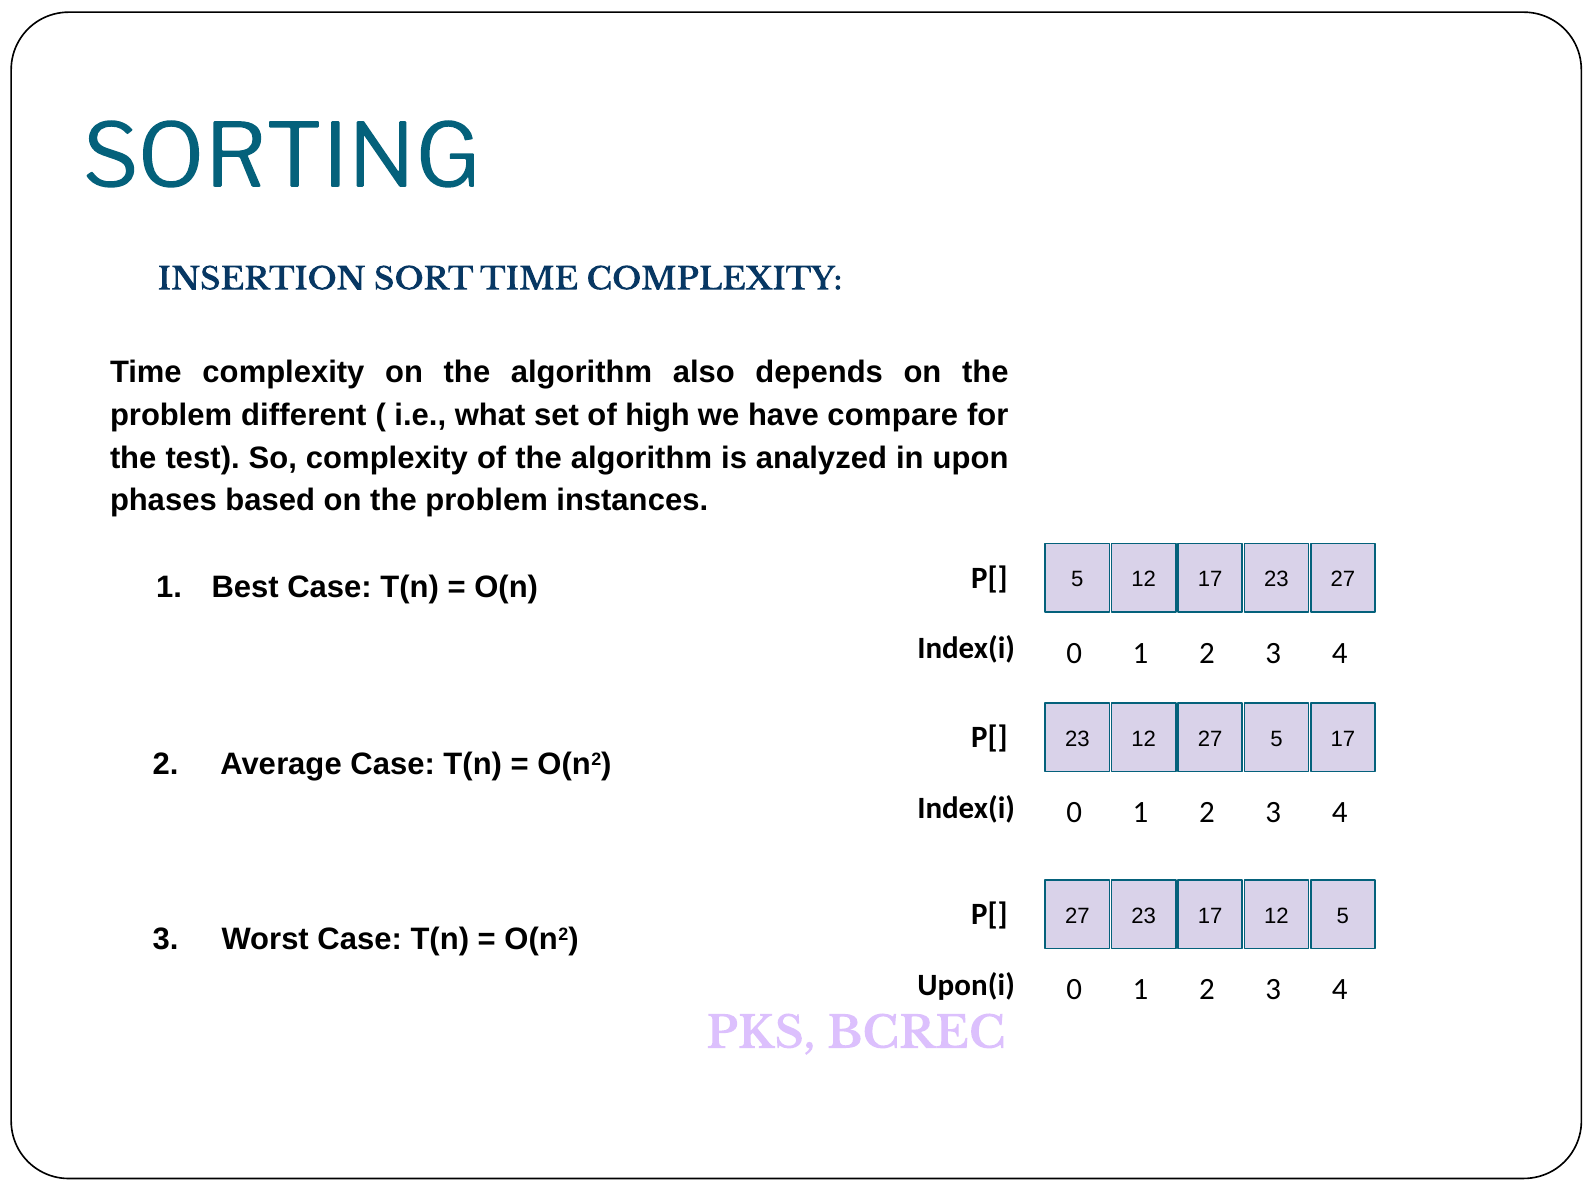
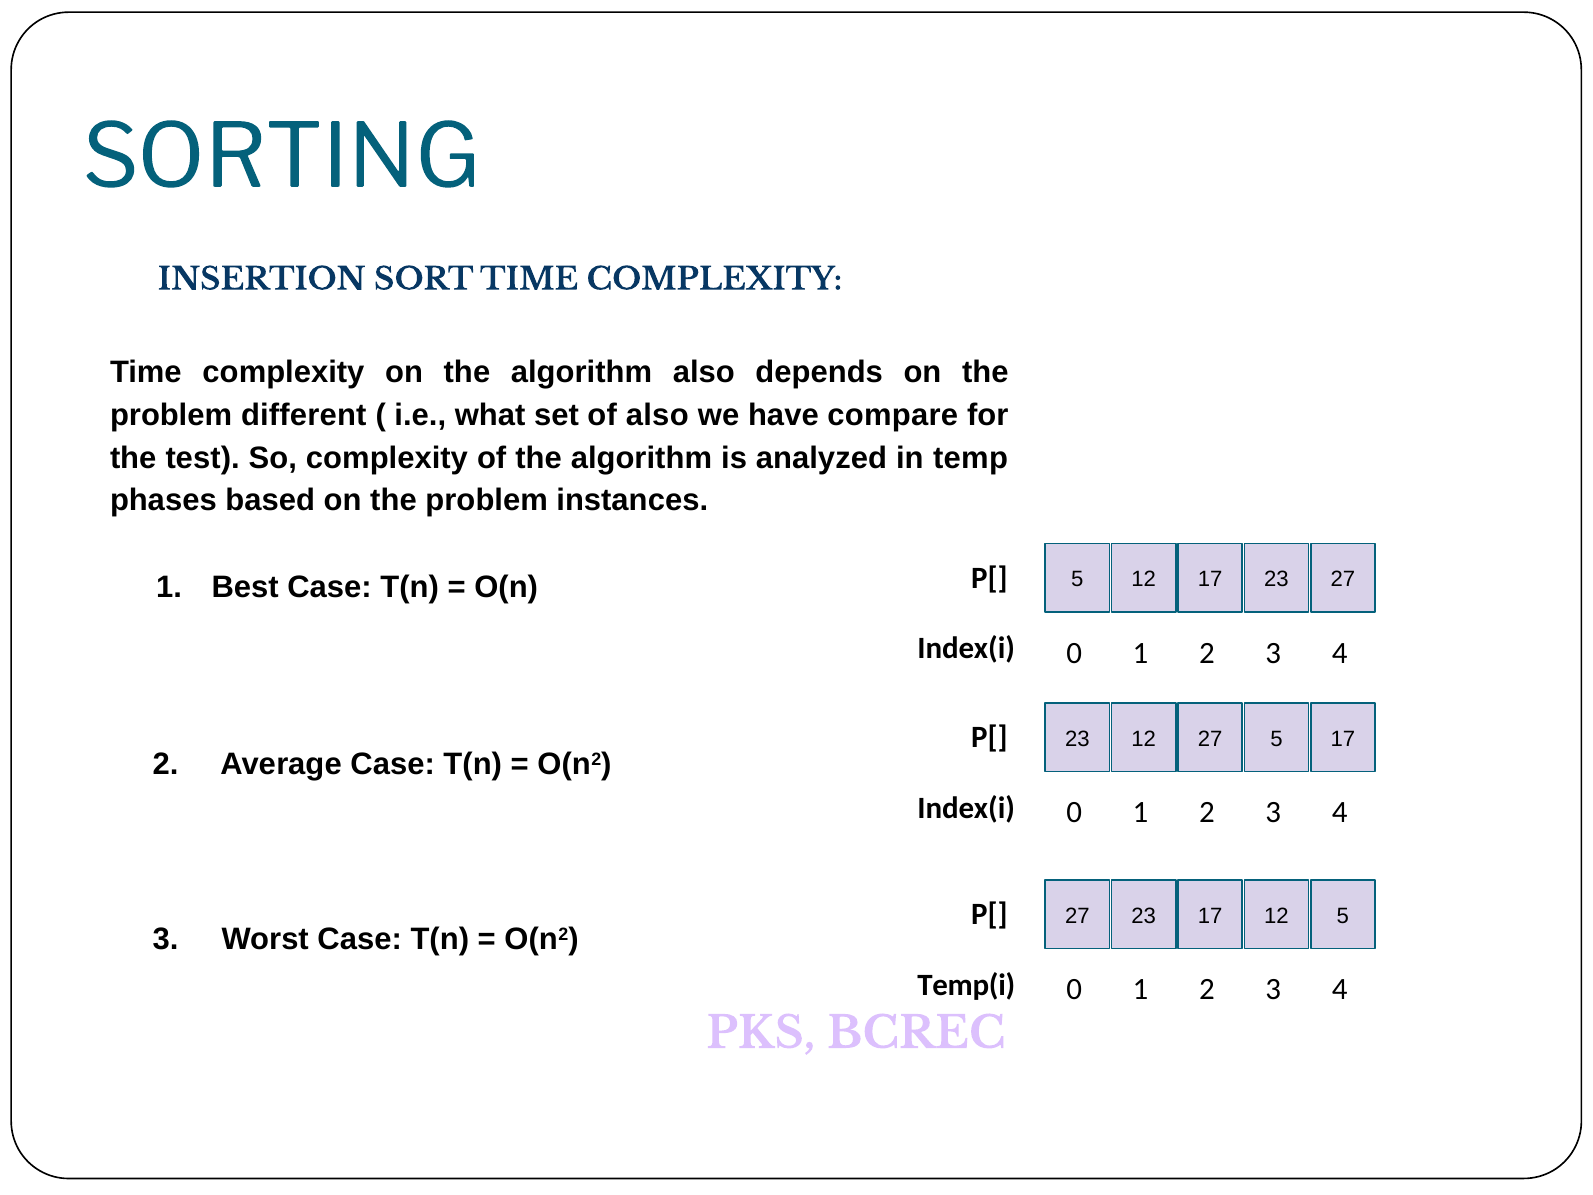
of high: high -> also
upon: upon -> temp
Upon(i: Upon(i -> Temp(i
